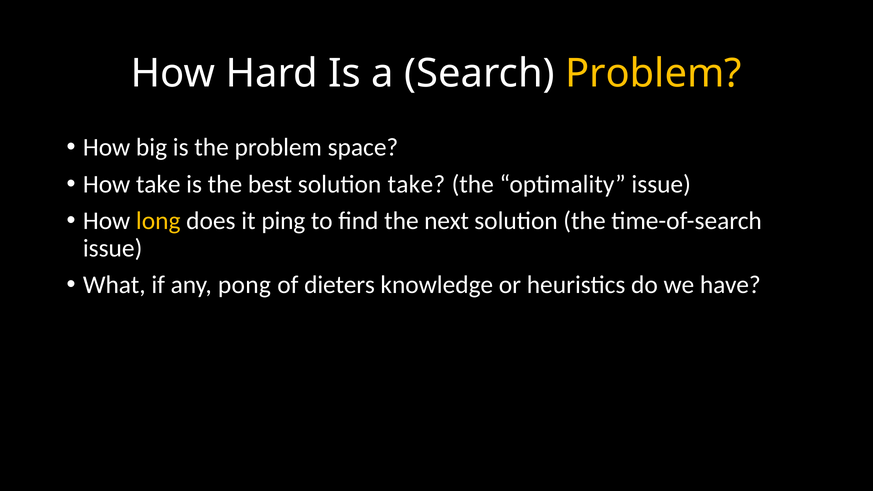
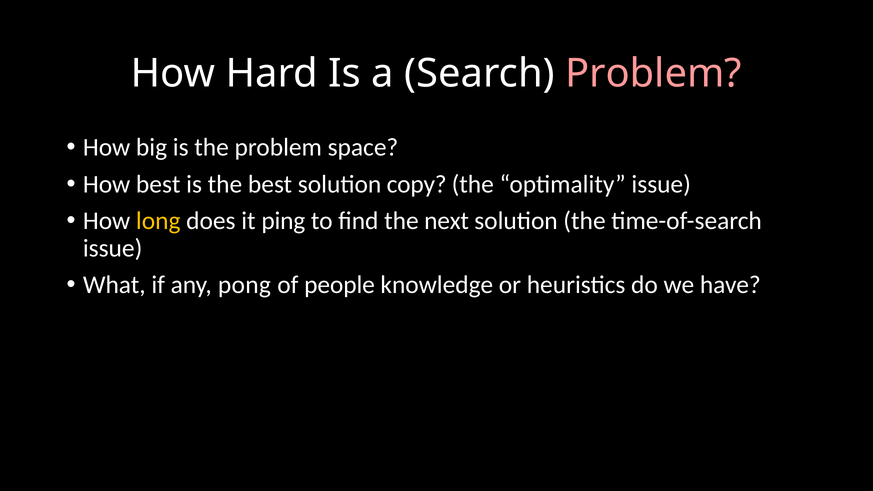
Problem at (654, 73) colour: yellow -> pink
How take: take -> best
solution take: take -> copy
dieters: dieters -> people
